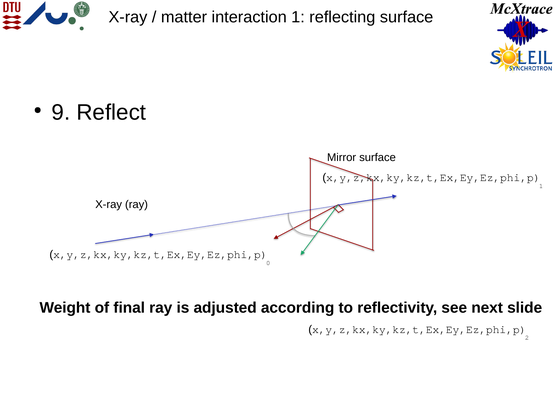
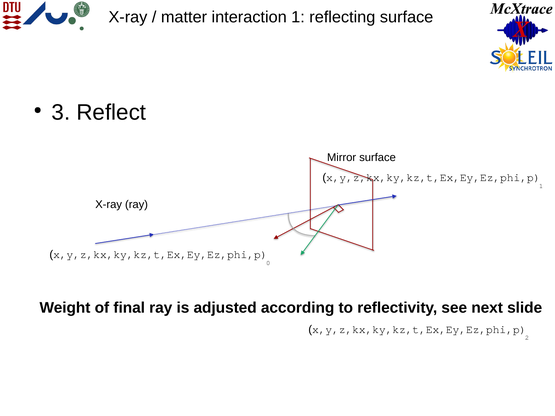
9: 9 -> 3
